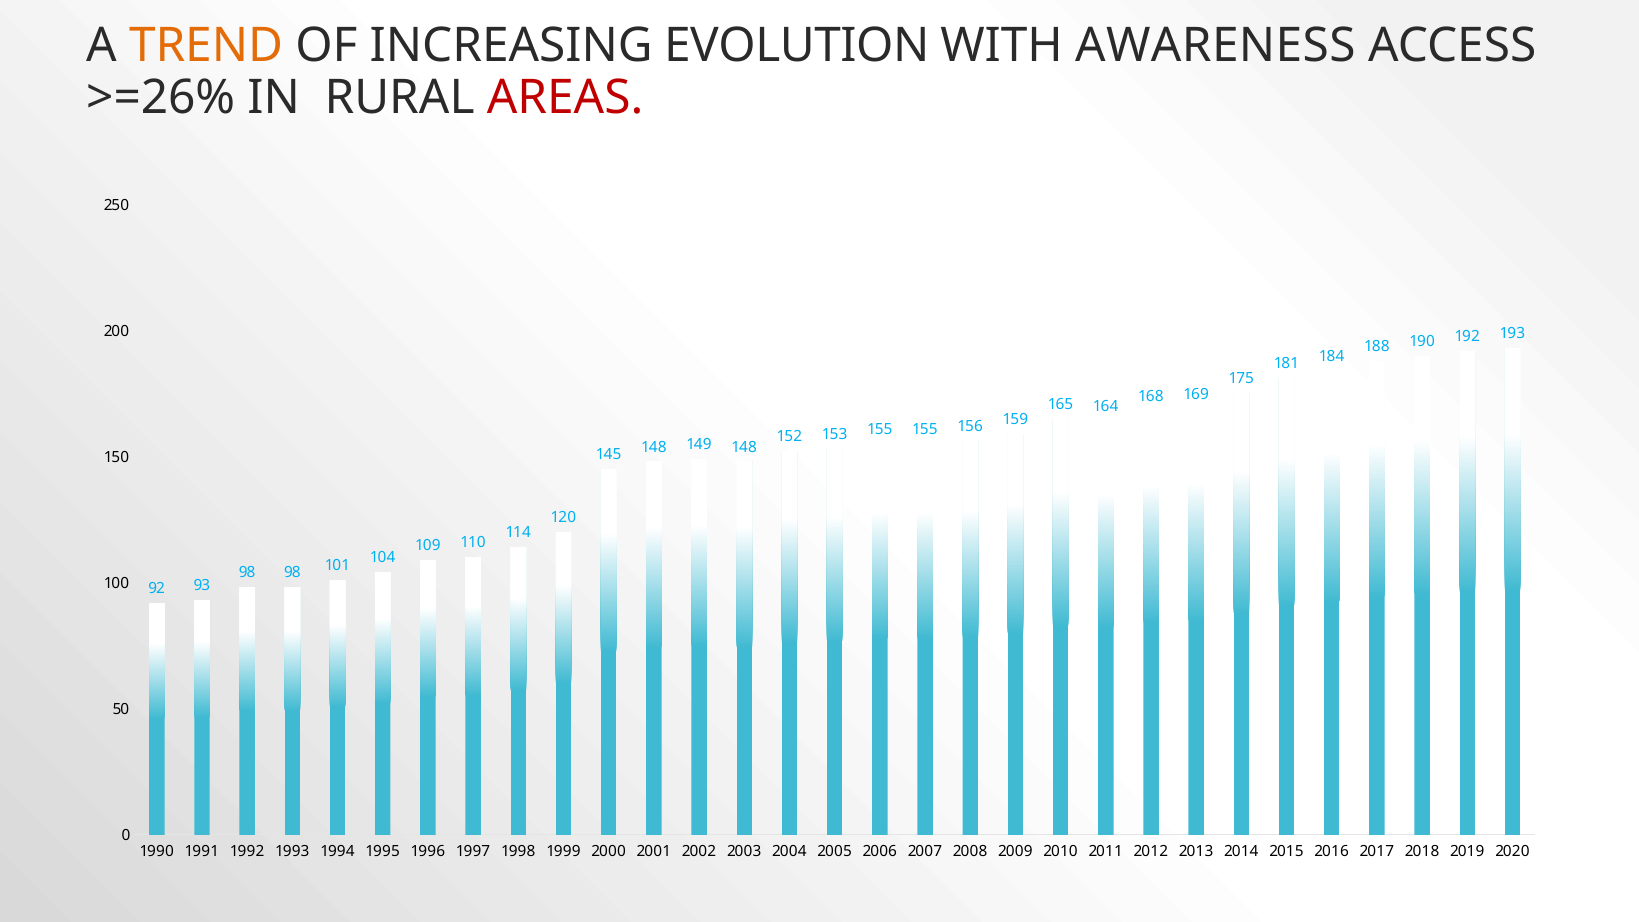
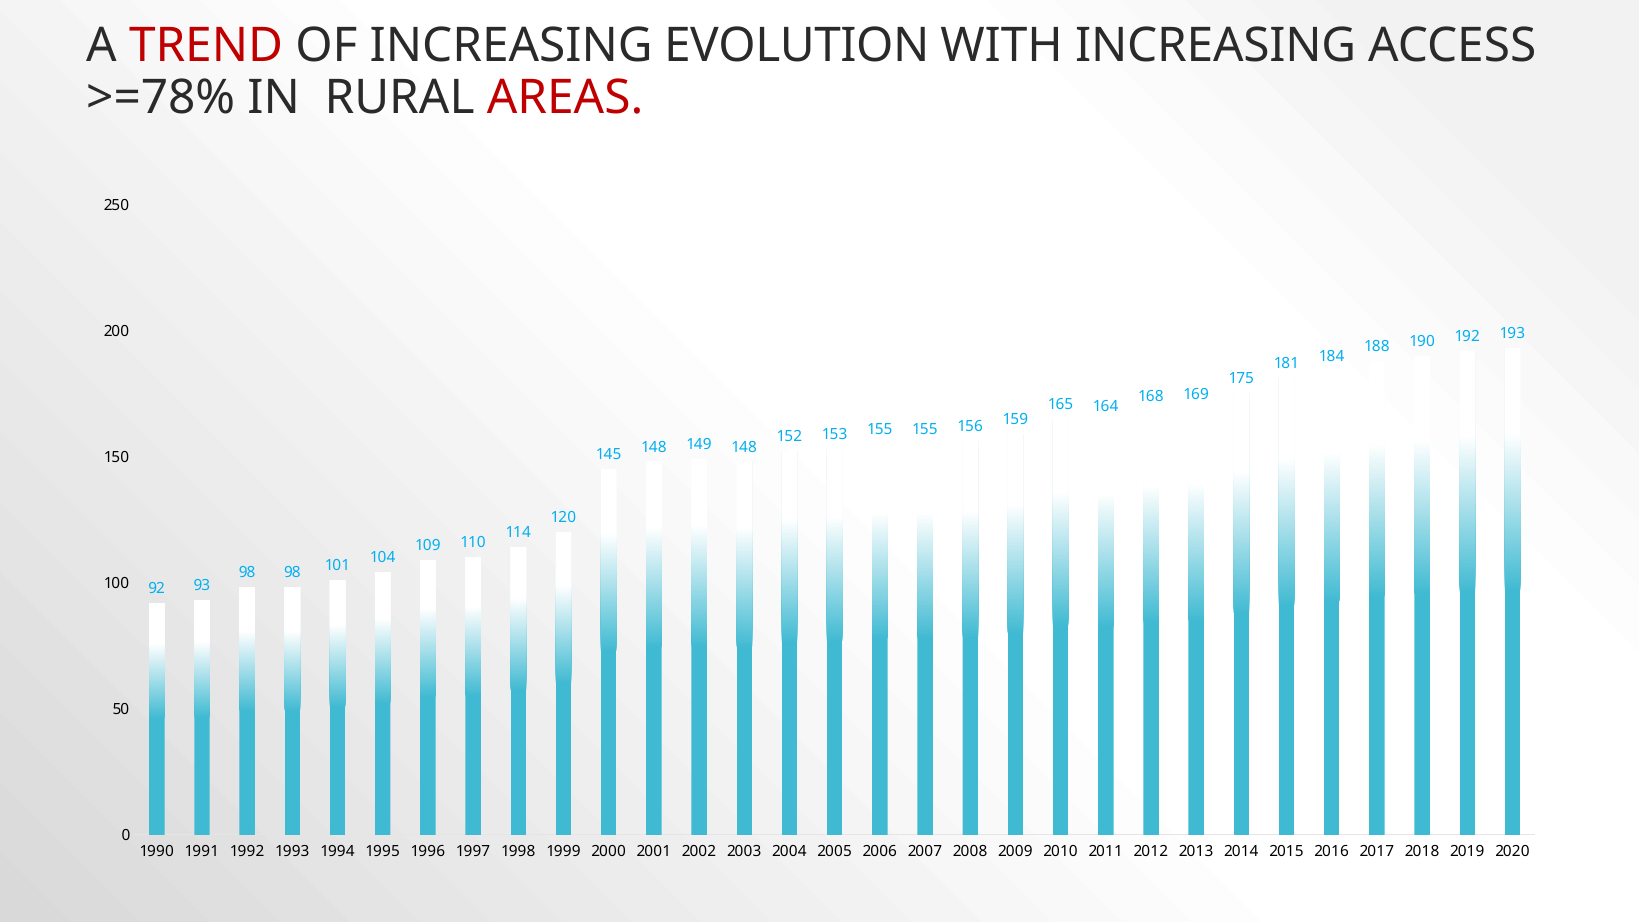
TREND colour: orange -> red
WITH AWARENESS: AWARENESS -> INCREASING
>=26%: >=26% -> >=78%
